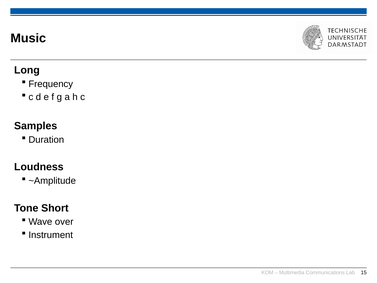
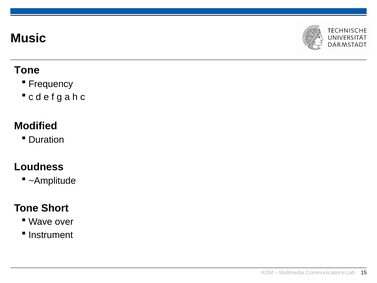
Long at (27, 70): Long -> Tone
Samples: Samples -> Modified
